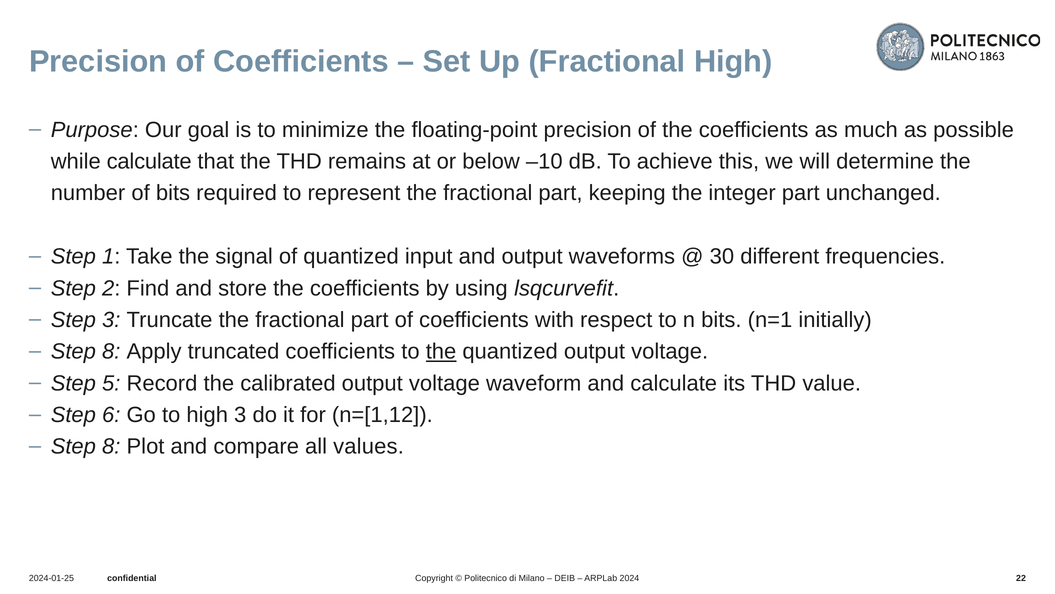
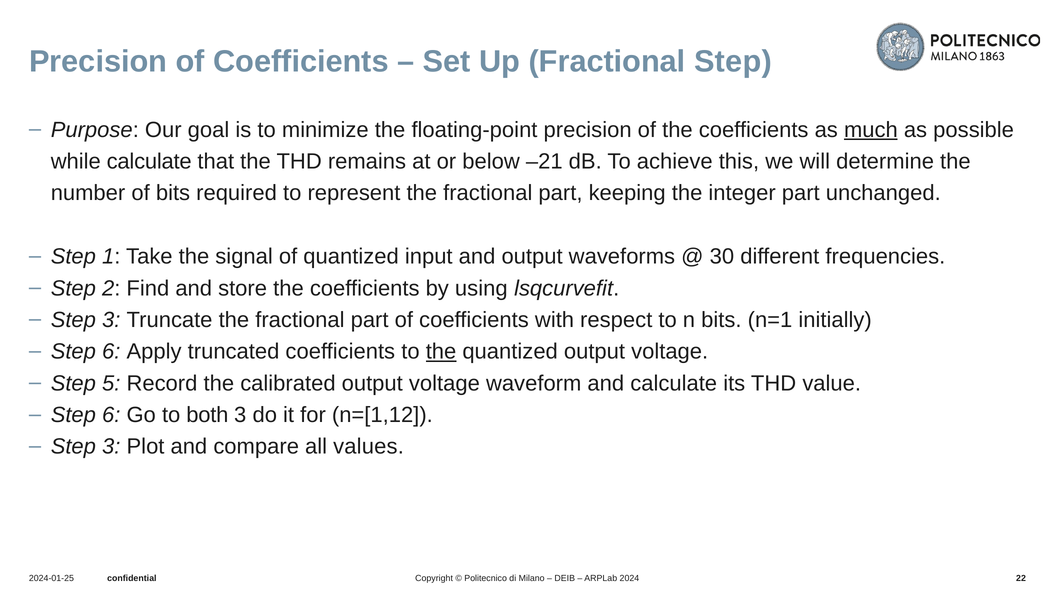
Fractional High: High -> Step
much underline: none -> present
–10: –10 -> –21
8 at (111, 351): 8 -> 6
to high: high -> both
8 at (111, 446): 8 -> 3
